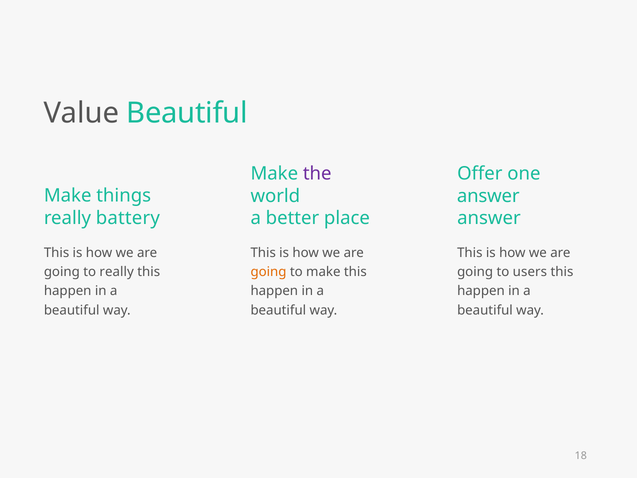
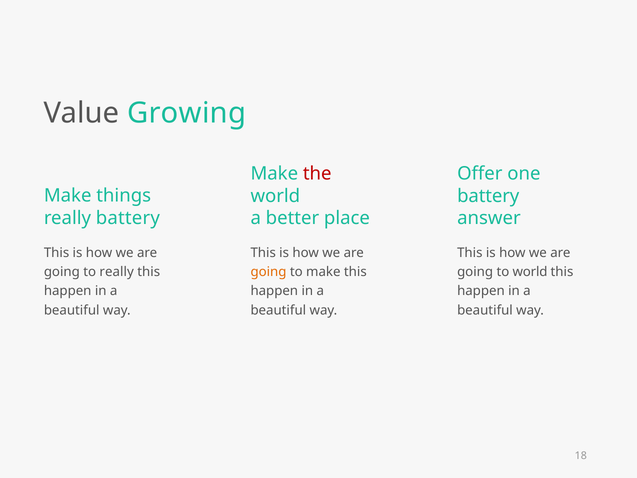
Value Beautiful: Beautiful -> Growing
the colour: purple -> red
answer at (488, 196): answer -> battery
to users: users -> world
